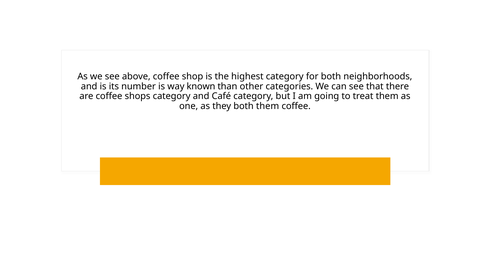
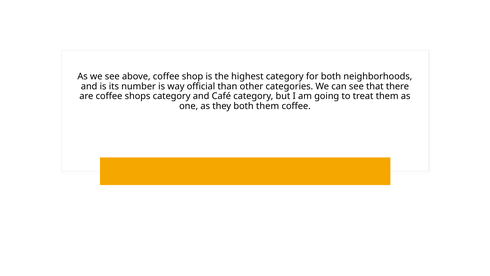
known: known -> official
